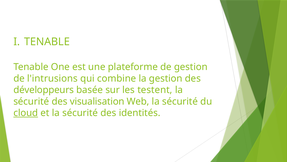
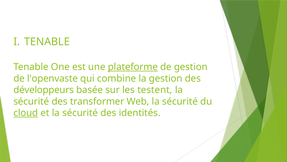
plateforme underline: none -> present
l'intrusions: l'intrusions -> l'openvaste
visualisation: visualisation -> transformer
